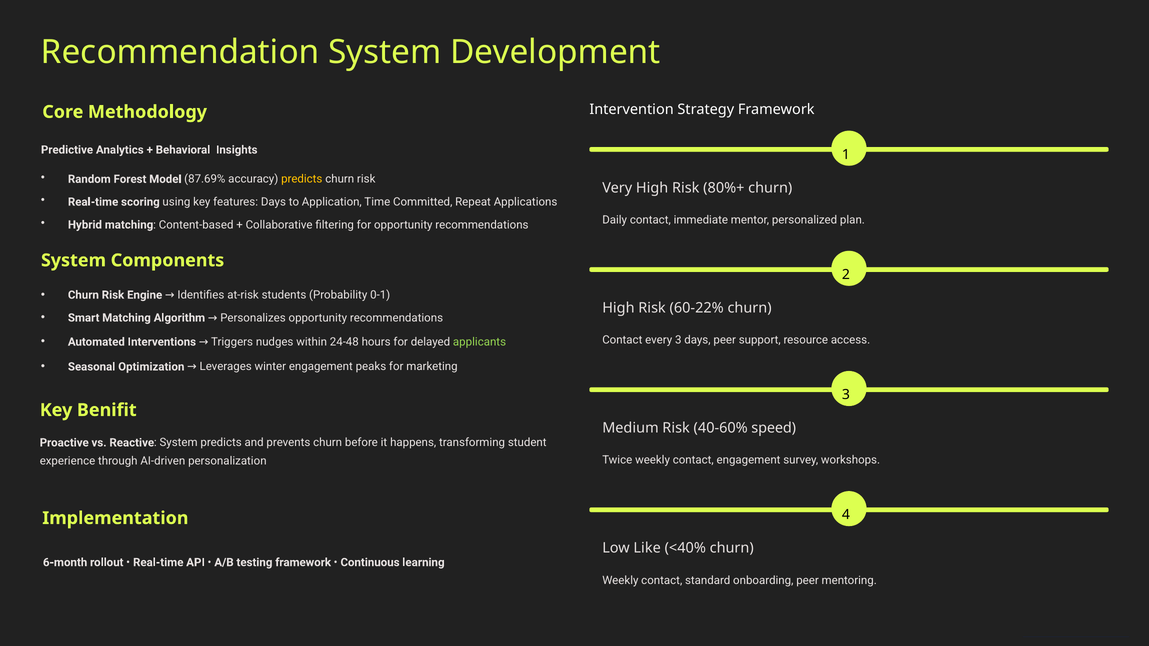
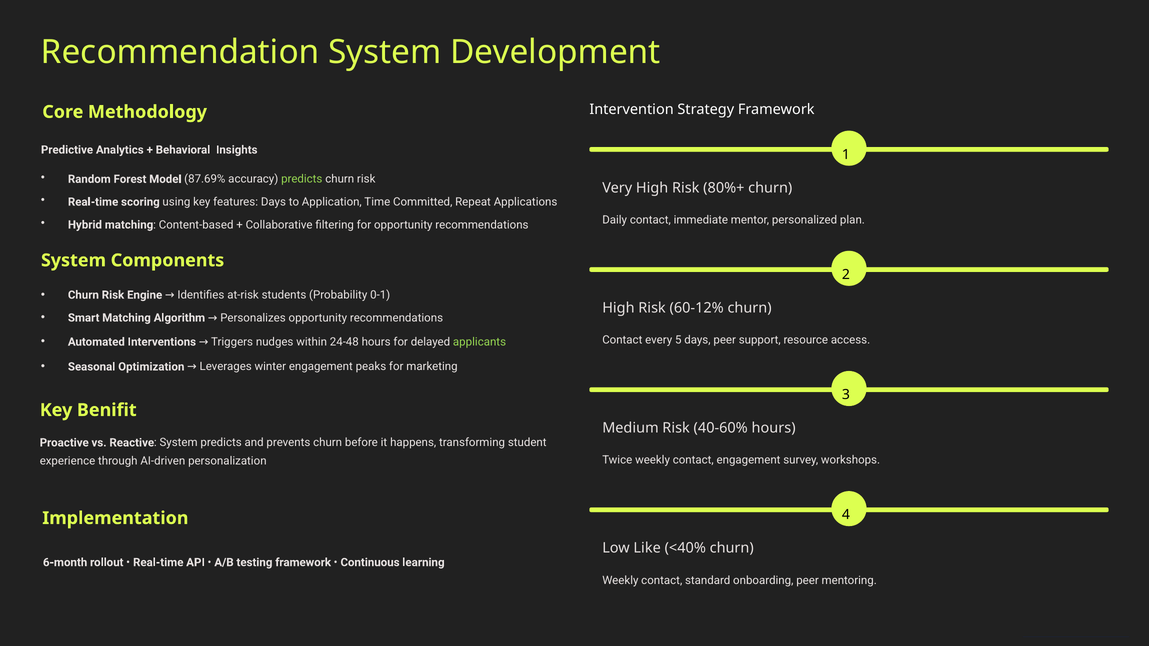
predicts at (302, 179) colour: yellow -> light green
60-22%: 60-22% -> 60-12%
every 3: 3 -> 5
40-60% speed: speed -> hours
